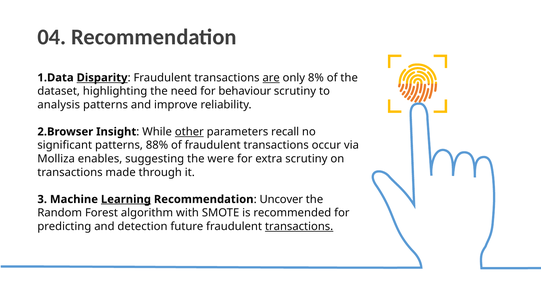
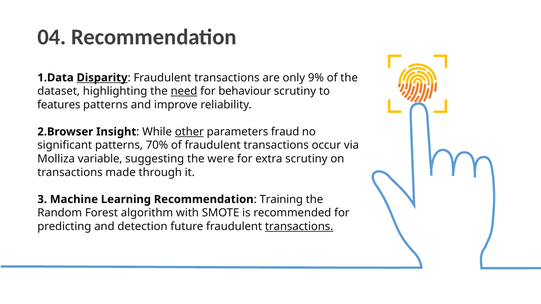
are underline: present -> none
8%: 8% -> 9%
need underline: none -> present
analysis: analysis -> features
recall: recall -> fraud
88%: 88% -> 70%
enables: enables -> variable
Learning underline: present -> none
Uncover: Uncover -> Training
